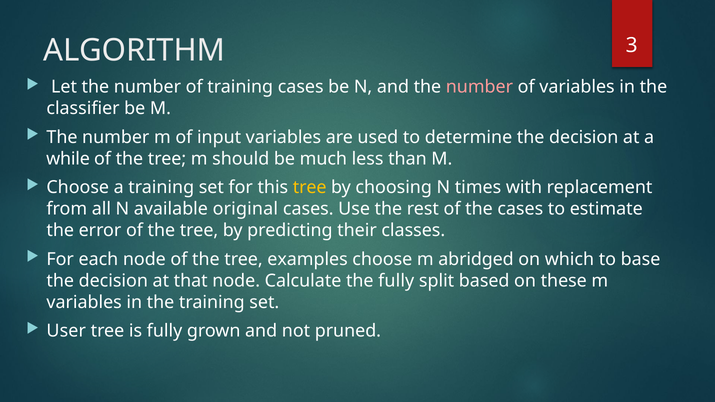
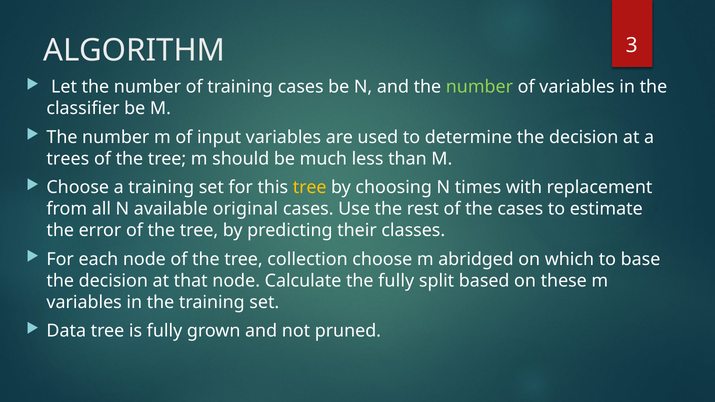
number at (479, 87) colour: pink -> light green
while: while -> trees
examples: examples -> collection
User: User -> Data
